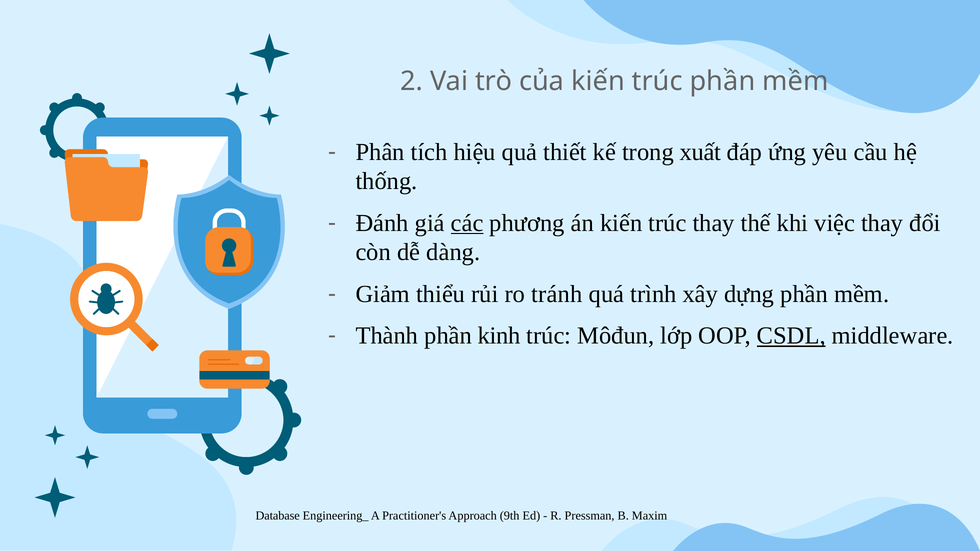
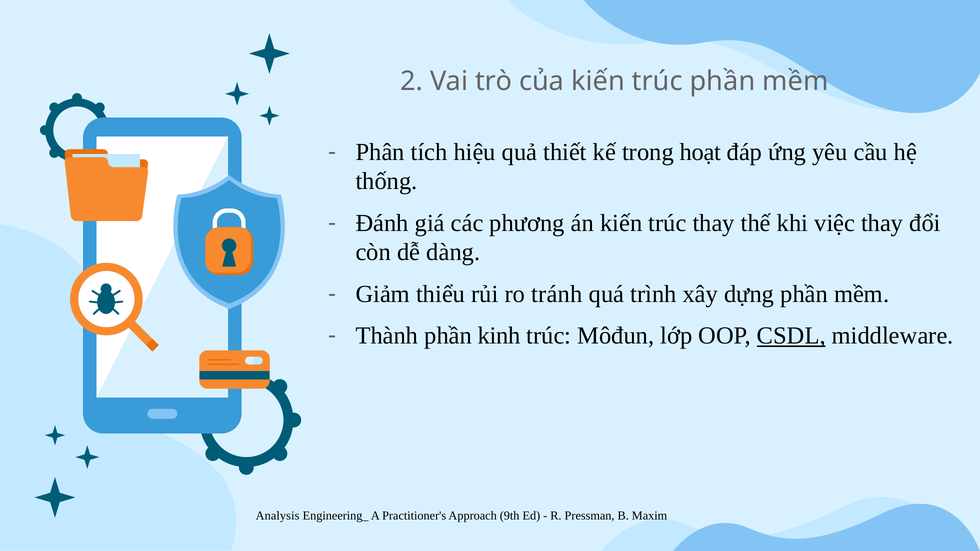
xuất: xuất -> hoạt
các underline: present -> none
Database: Database -> Analysis
